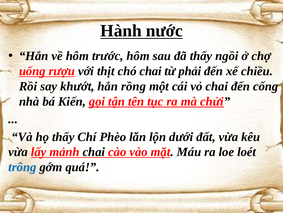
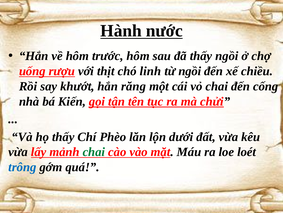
chó chai: chai -> linh
từ phải: phải -> ngồi
rồng: rồng -> răng
chai at (94, 151) colour: black -> green
